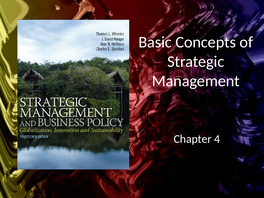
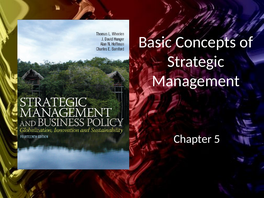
4: 4 -> 5
